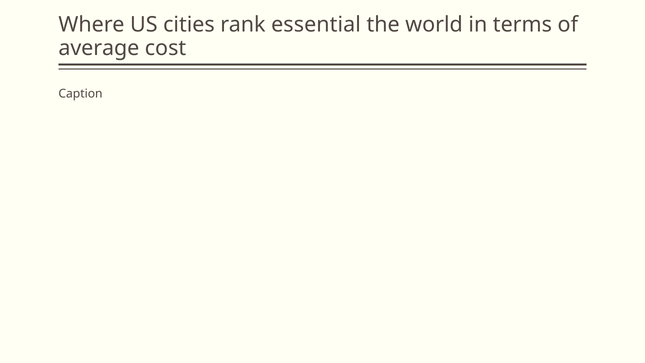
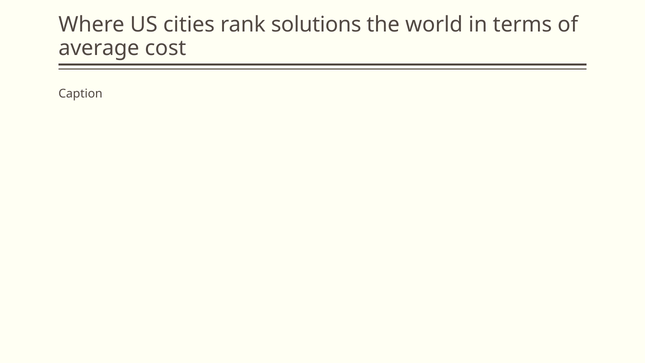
essential: essential -> solutions
